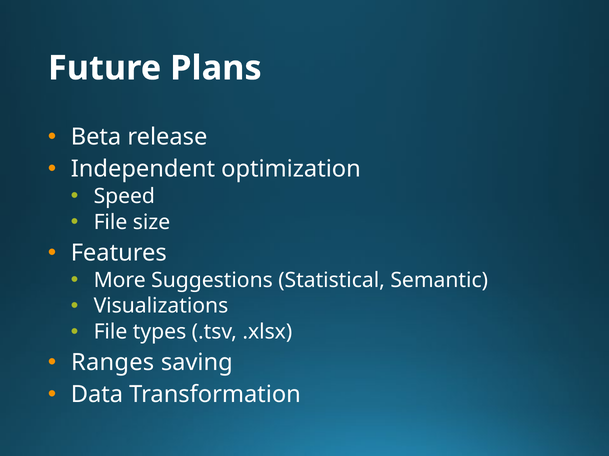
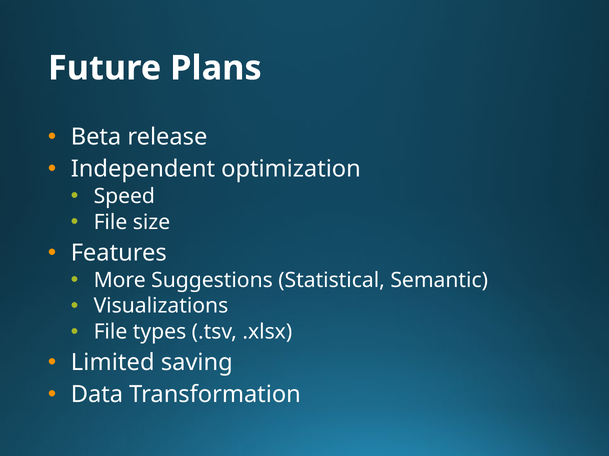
Ranges: Ranges -> Limited
